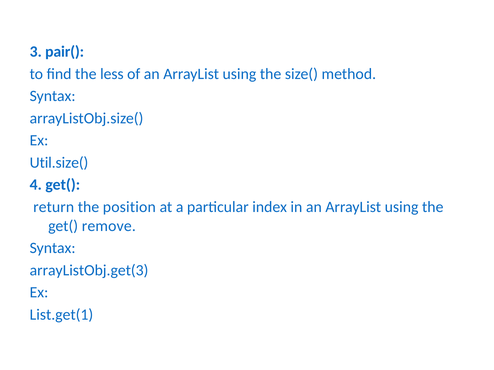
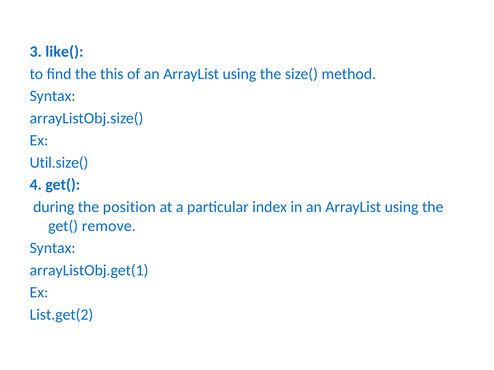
pair(: pair( -> like(
less: less -> this
return: return -> during
arrayListObj.get(3: arrayListObj.get(3 -> arrayListObj.get(1
List.get(1: List.get(1 -> List.get(2
